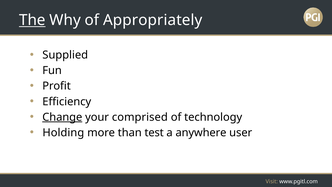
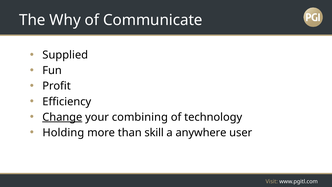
The underline: present -> none
Appropriately: Appropriately -> Communicate
comprised: comprised -> combining
test: test -> skill
